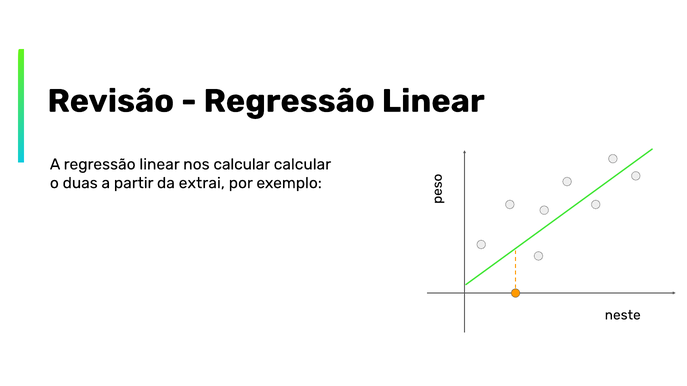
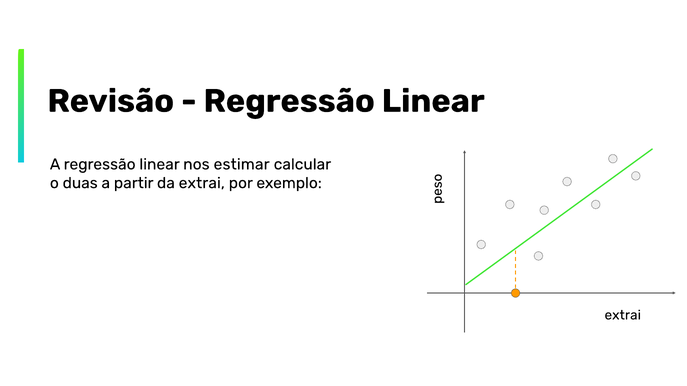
nos calcular: calcular -> estimar
neste at (623, 315): neste -> extrai
